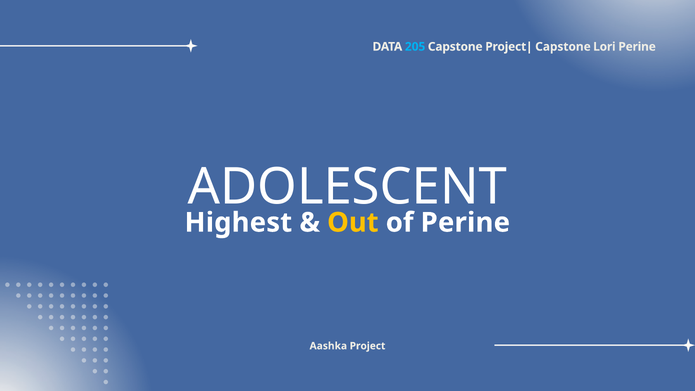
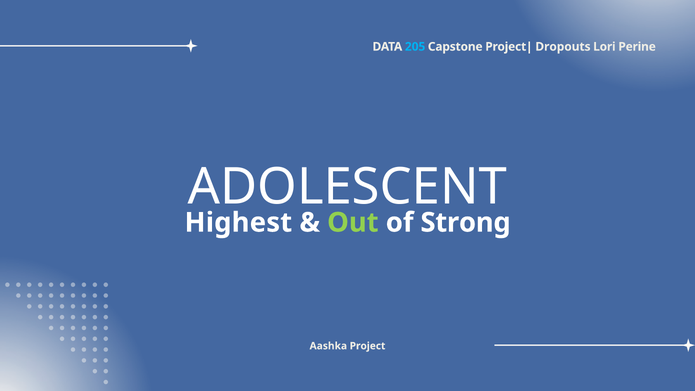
Capstone at (563, 47): Capstone -> Dropouts
Out colour: yellow -> light green
of Perine: Perine -> Strong
